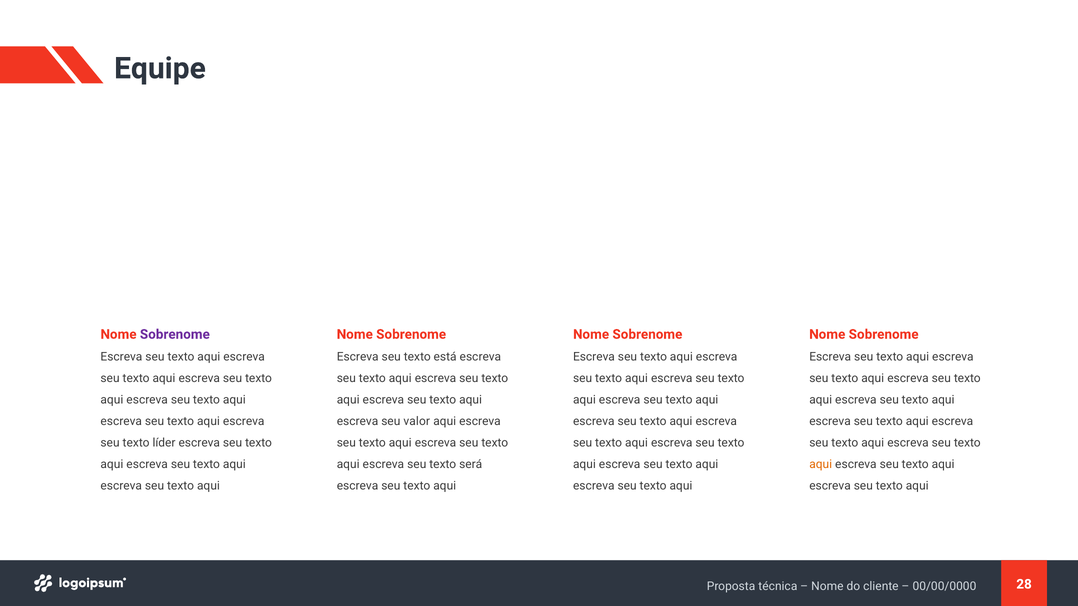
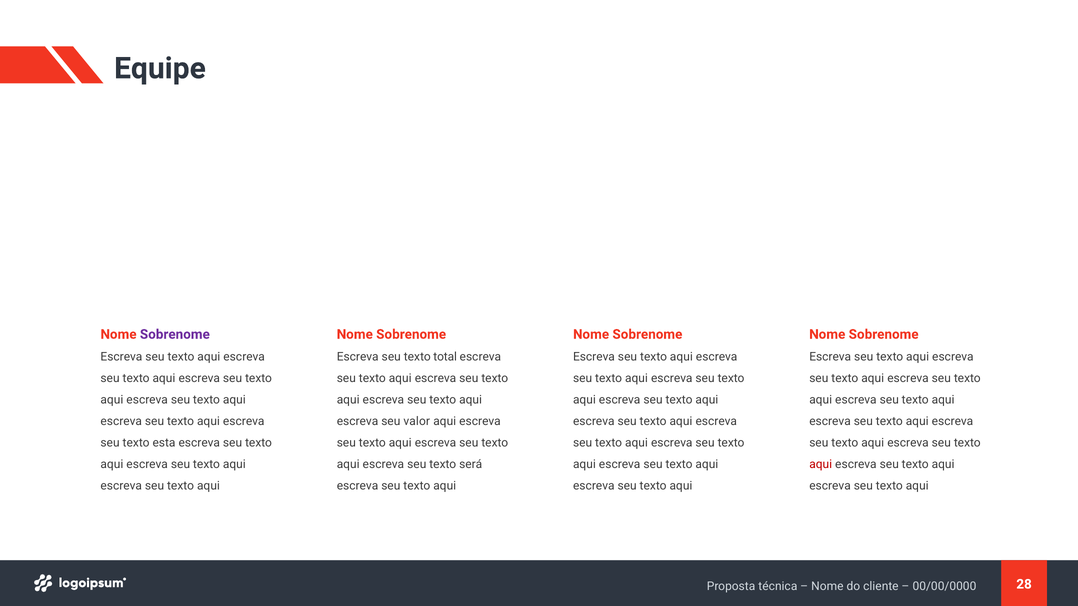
está: está -> total
líder: líder -> esta
aqui at (821, 464) colour: orange -> red
